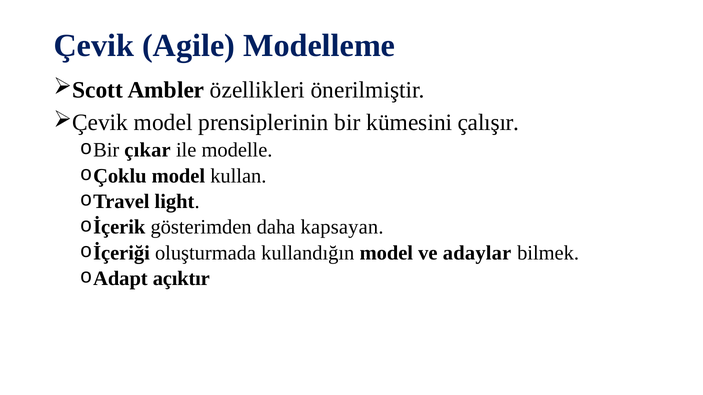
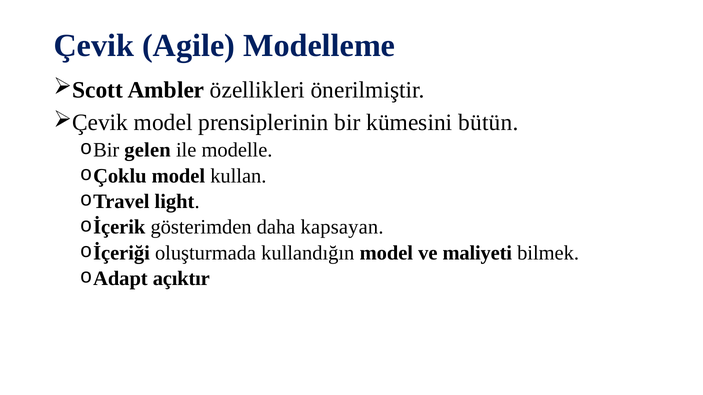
çalışır: çalışır -> bütün
çıkar: çıkar -> gelen
adaylar: adaylar -> maliyeti
